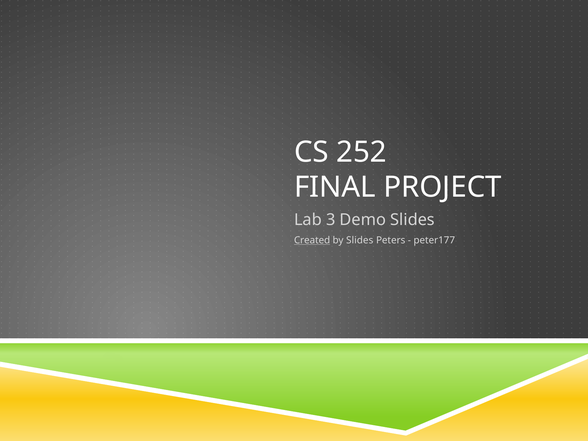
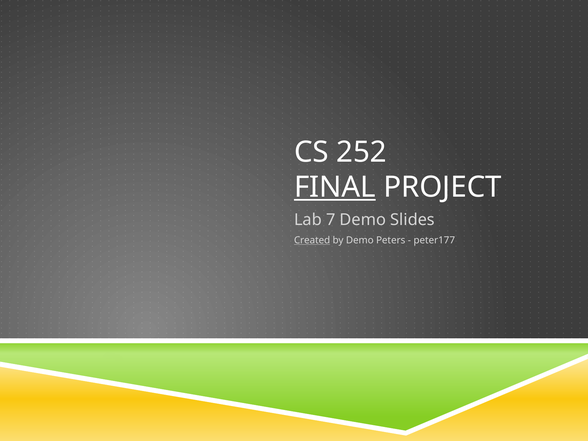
FINAL underline: none -> present
3: 3 -> 7
by Slides: Slides -> Demo
